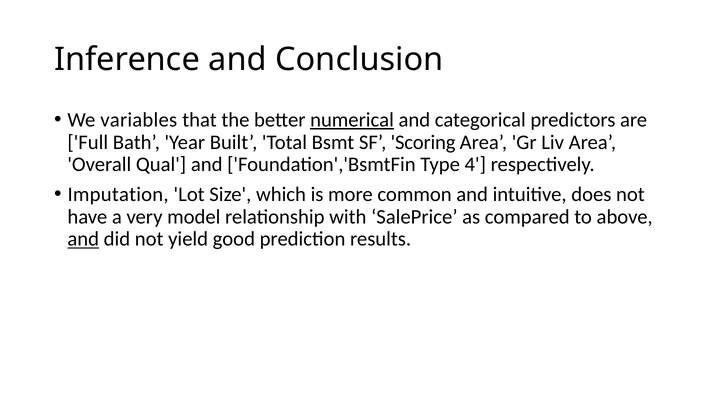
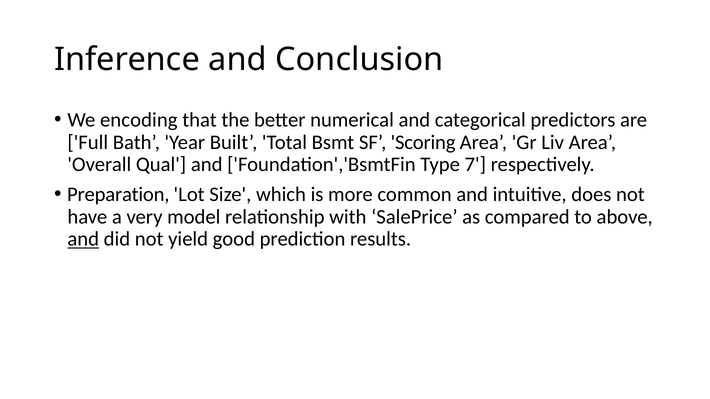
variables: variables -> encoding
numerical underline: present -> none
4: 4 -> 7
Imputation: Imputation -> Preparation
